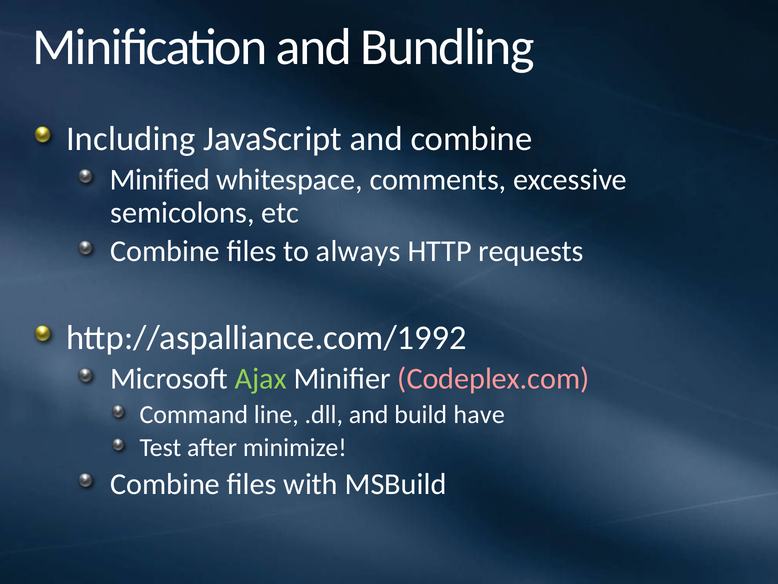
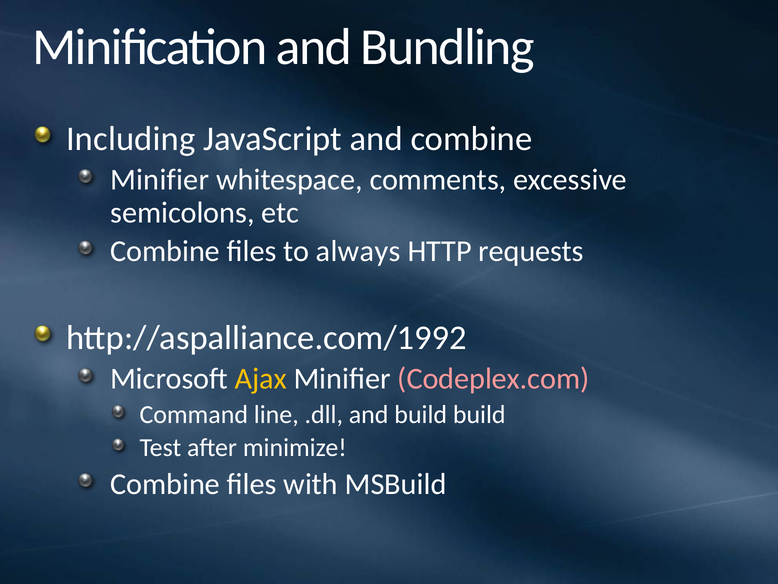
Minified at (160, 180): Minified -> Minifier
Ajax colour: light green -> yellow
build have: have -> build
